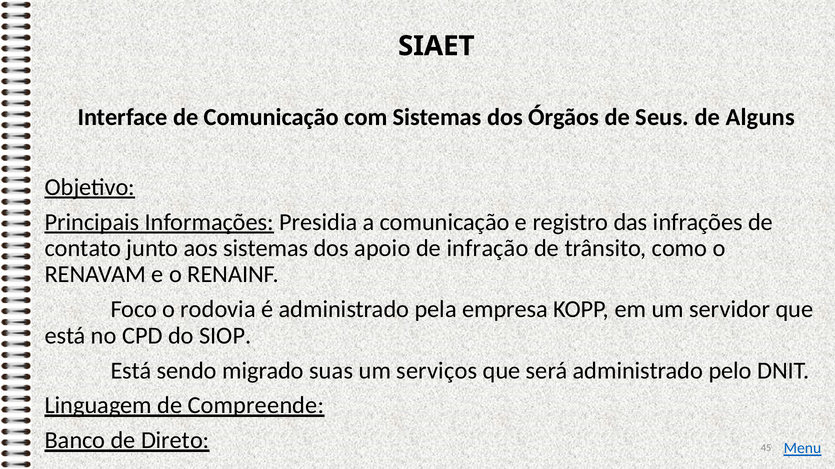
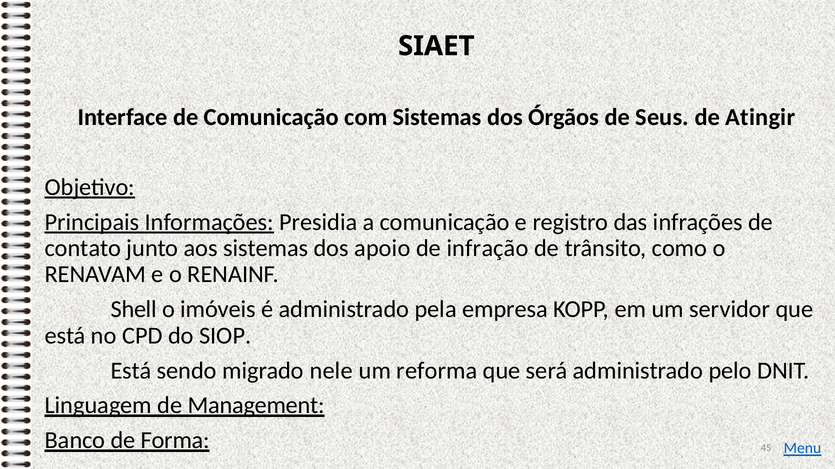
Alguns: Alguns -> Atingir
Foco: Foco -> Shell
rodovia: rodovia -> imóveis
suas: suas -> nele
serviços: serviços -> reforma
Compreende: Compreende -> Management
Direto: Direto -> Forma
